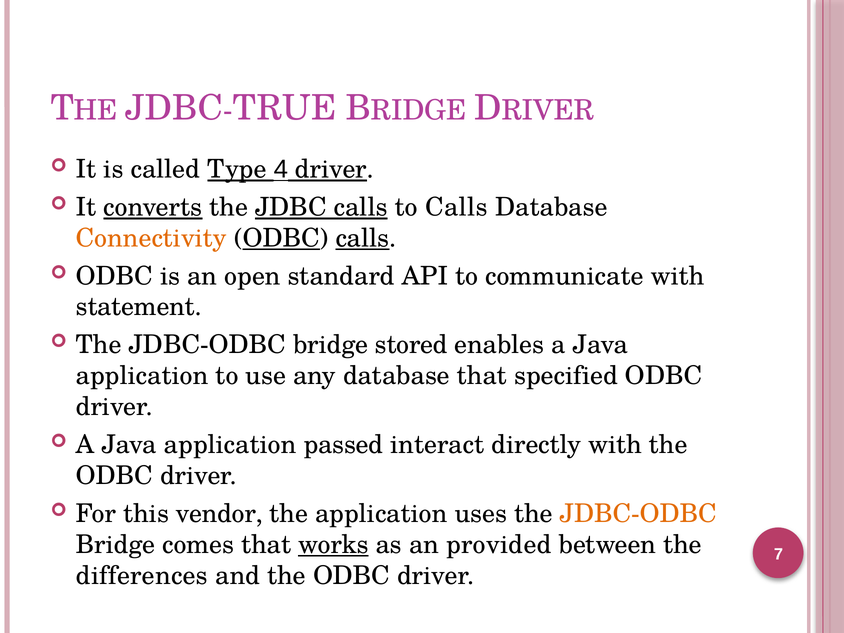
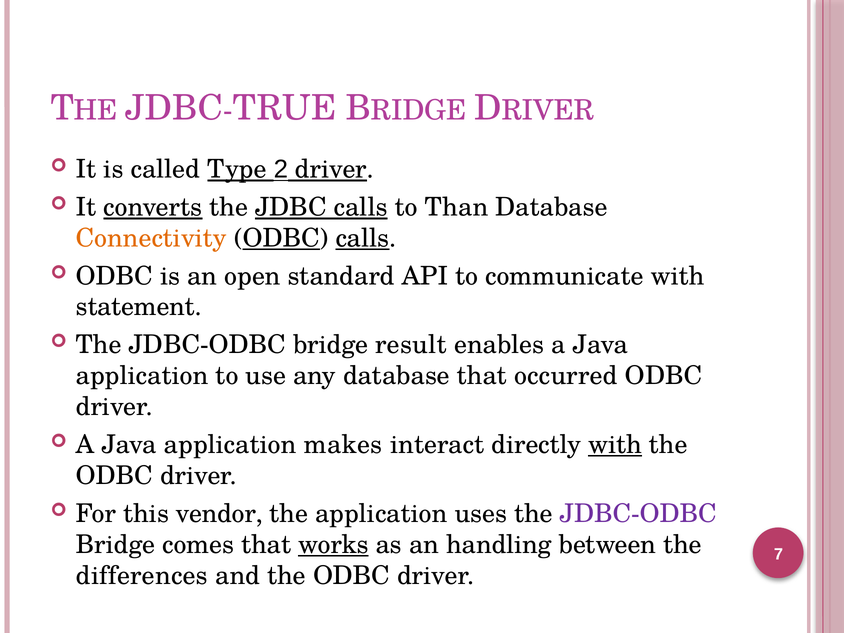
4: 4 -> 2
to Calls: Calls -> Than
stored: stored -> result
specified: specified -> occurred
passed: passed -> makes
with at (615, 445) underline: none -> present
JDBC-ODBC at (638, 514) colour: orange -> purple
provided: provided -> handling
